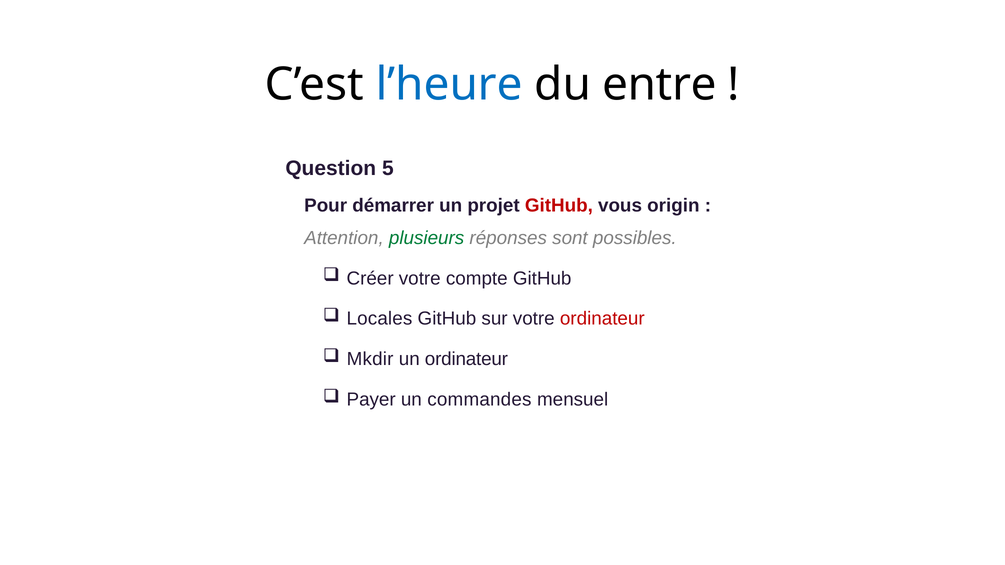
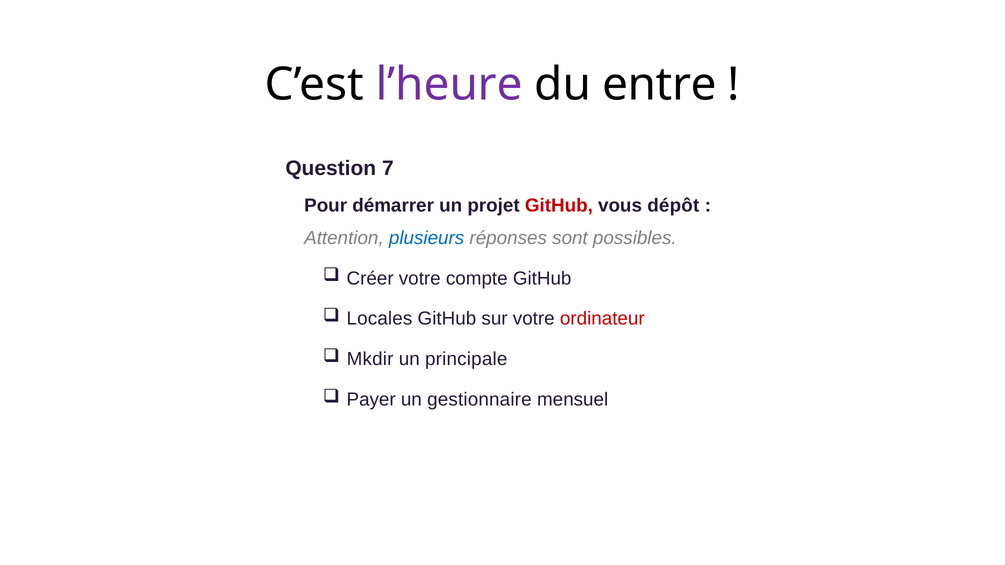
l’heure colour: blue -> purple
5: 5 -> 7
origin: origin -> dépôt
plusieurs colour: green -> blue
un ordinateur: ordinateur -> principale
commandes: commandes -> gestionnaire
